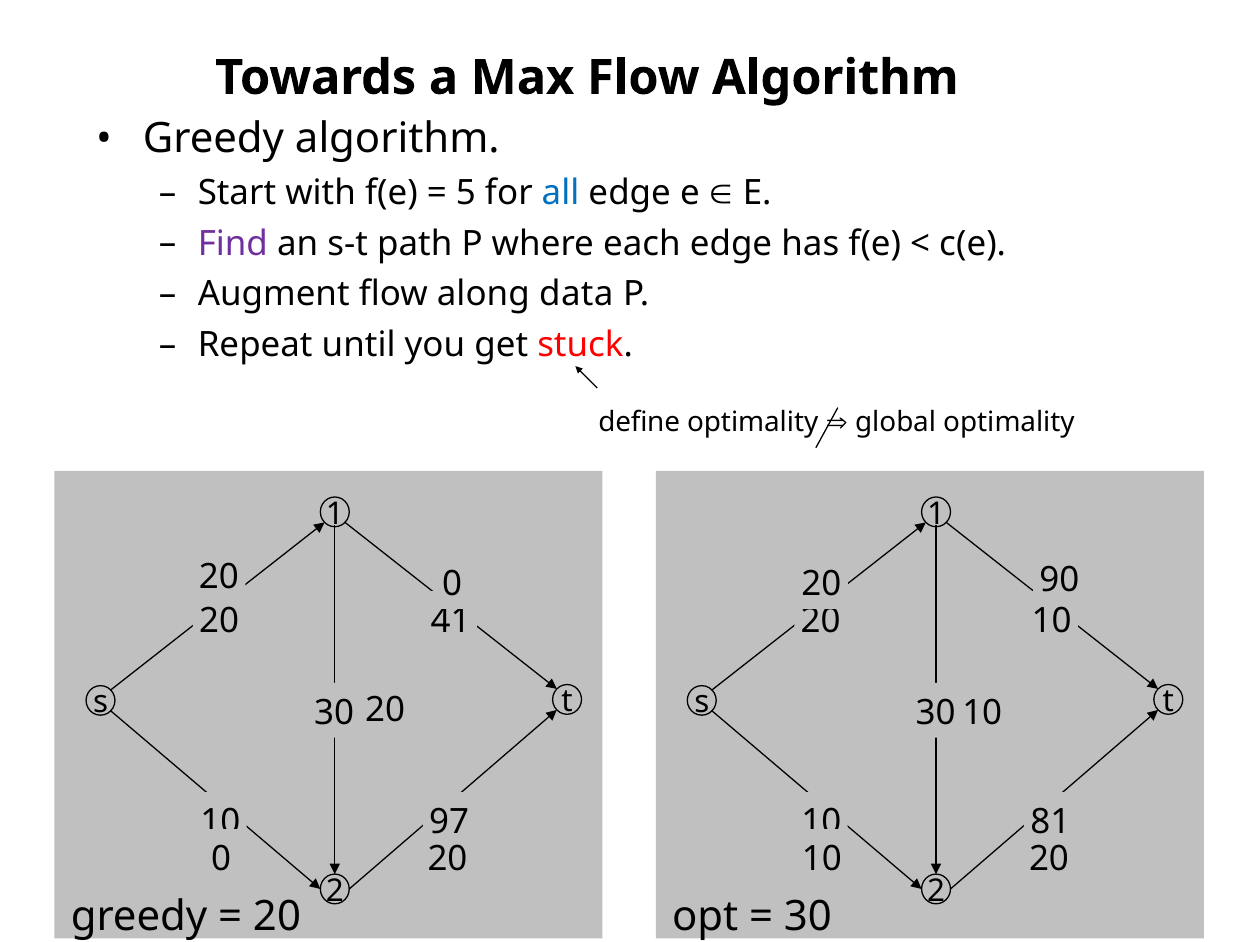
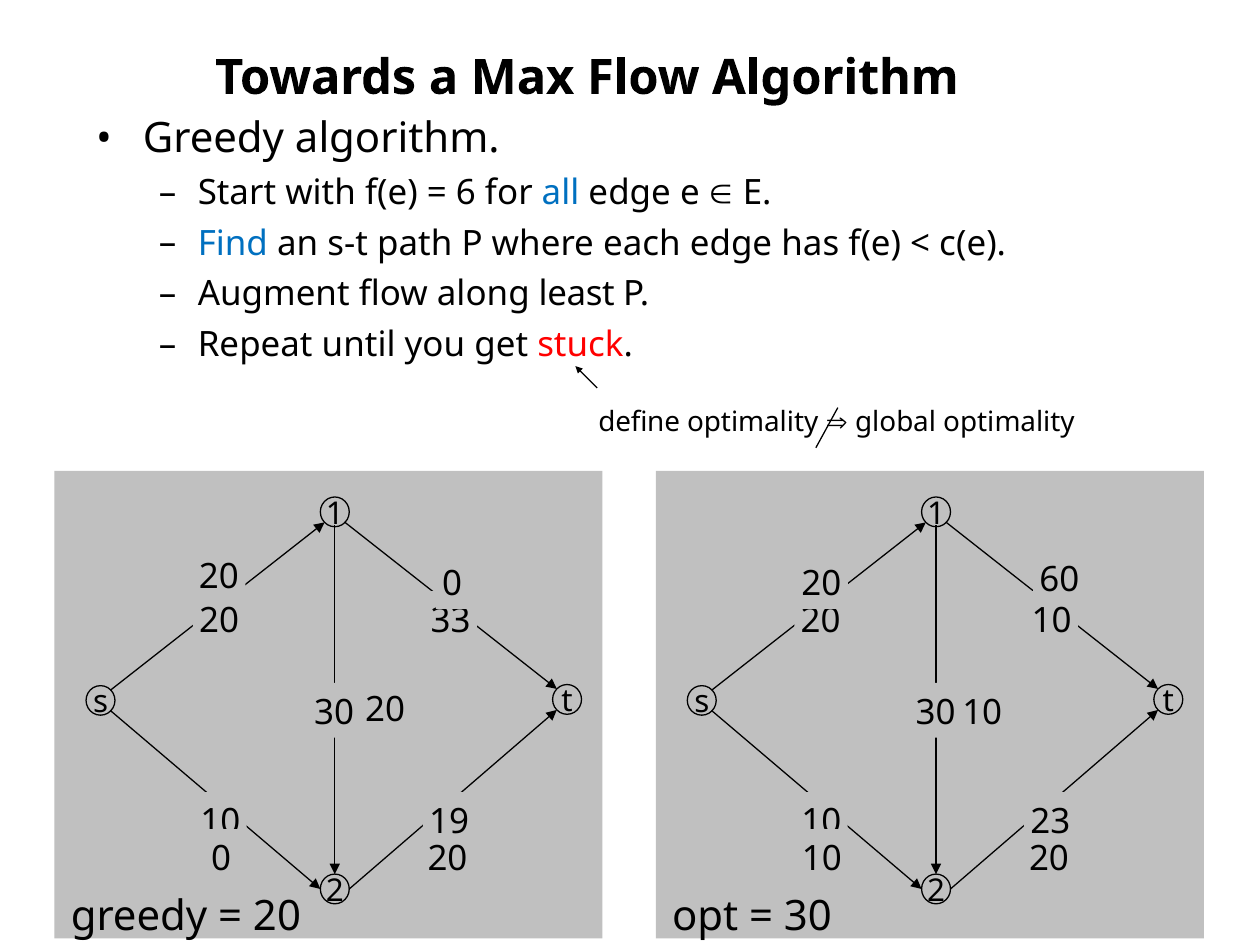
5: 5 -> 6
Find colour: purple -> blue
data: data -> least
90: 90 -> 60
41: 41 -> 33
97: 97 -> 19
81: 81 -> 23
